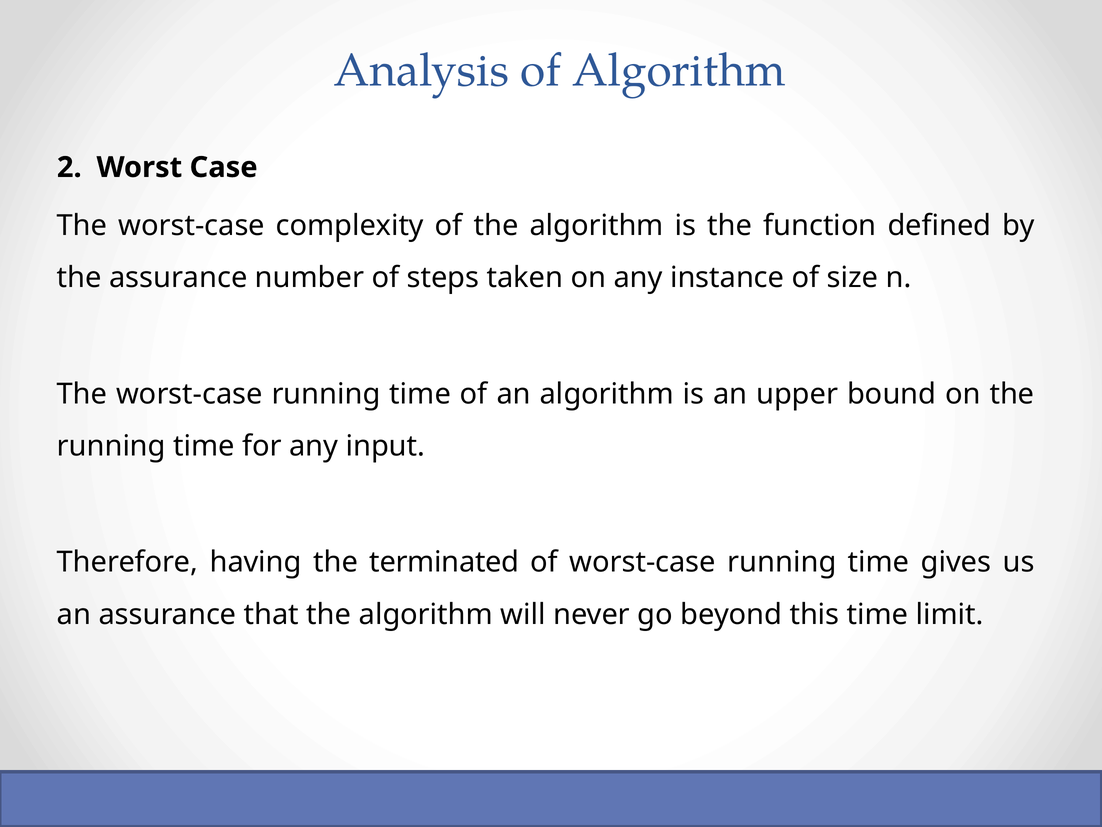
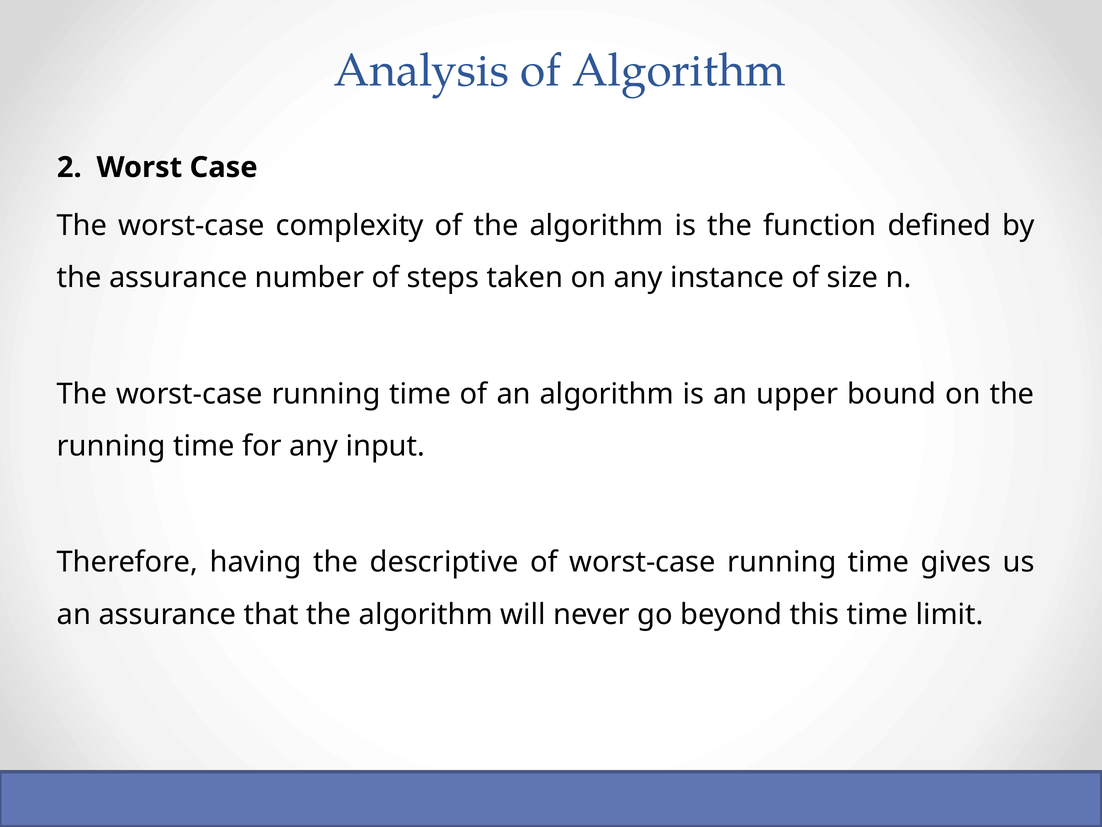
terminated: terminated -> descriptive
